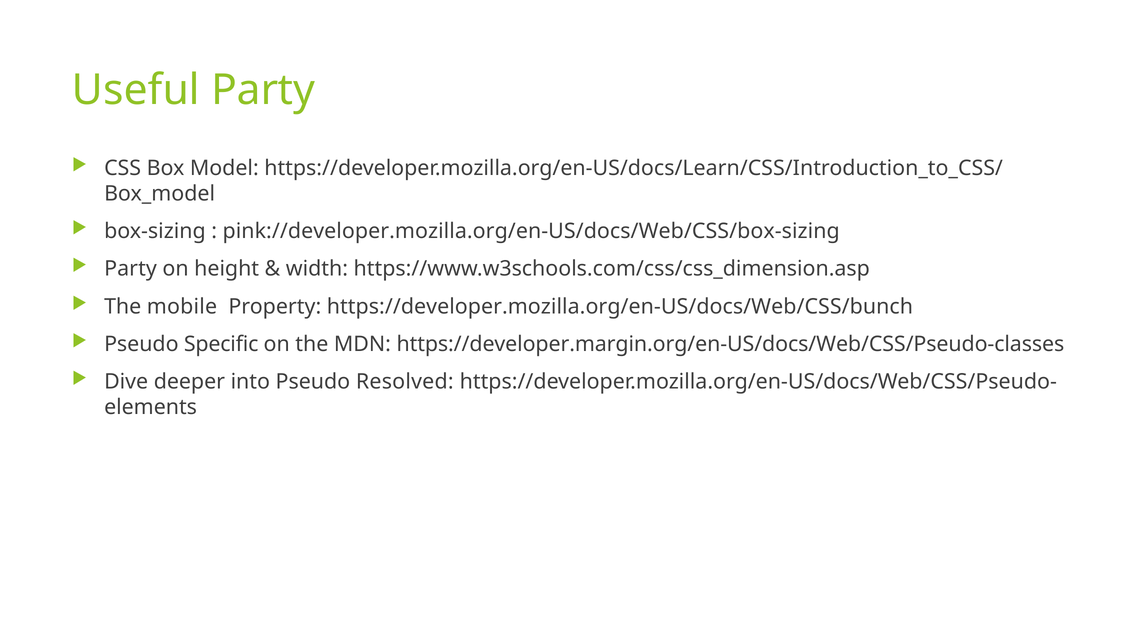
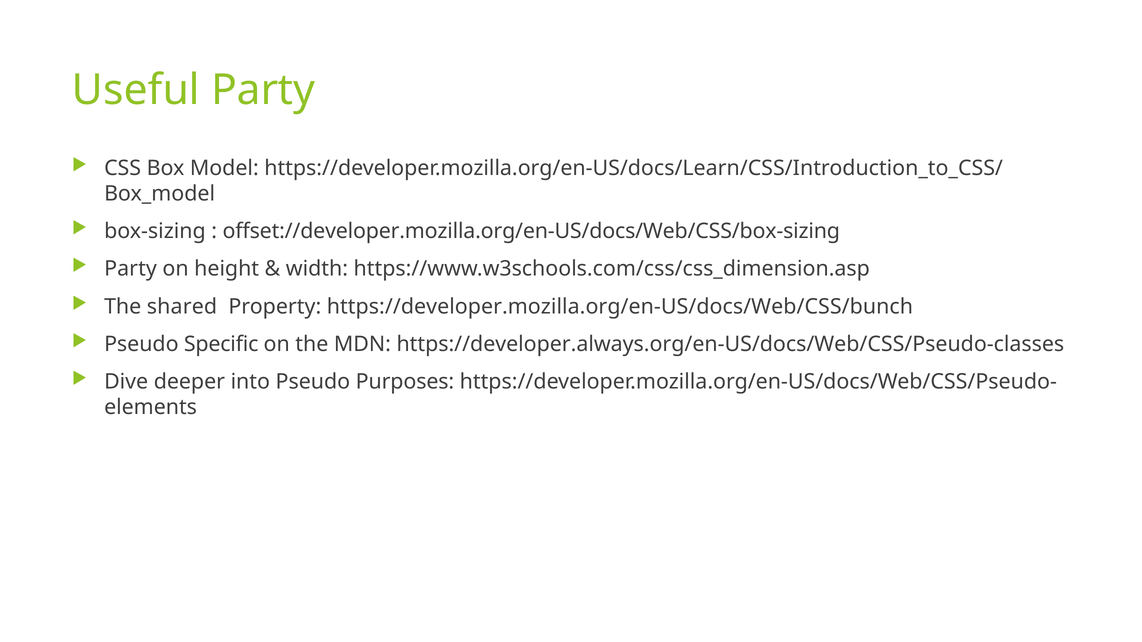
pink://developer.mozilla.org/en-US/docs/Web/CSS/box-sizing: pink://developer.mozilla.org/en-US/docs/Web/CSS/box-sizing -> offset://developer.mozilla.org/en-US/docs/Web/CSS/box-sizing
mobile: mobile -> shared
https://developer.margin.org/en-US/docs/Web/CSS/Pseudo-classes: https://developer.margin.org/en-US/docs/Web/CSS/Pseudo-classes -> https://developer.always.org/en-US/docs/Web/CSS/Pseudo-classes
Resolved: Resolved -> Purposes
